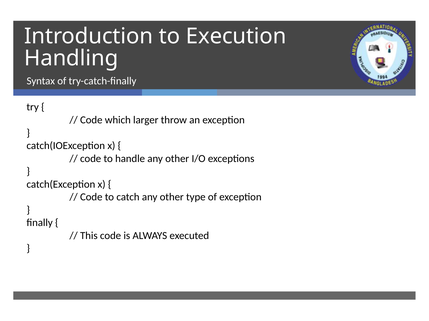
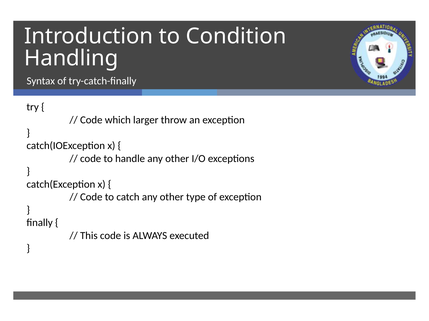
Execution: Execution -> Condition
